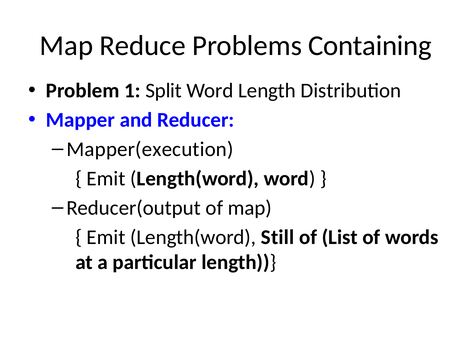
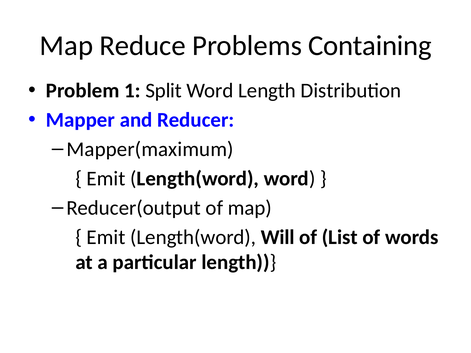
Mapper(execution: Mapper(execution -> Mapper(maximum
Still: Still -> Will
